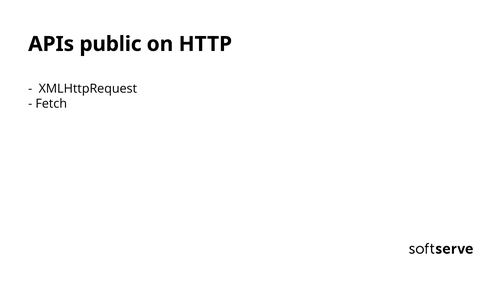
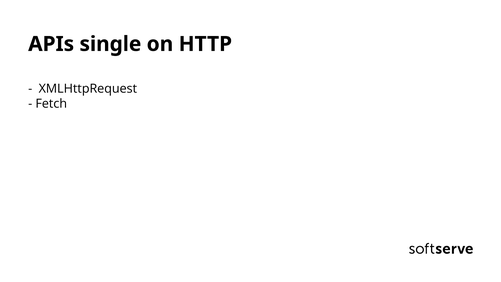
public: public -> single
